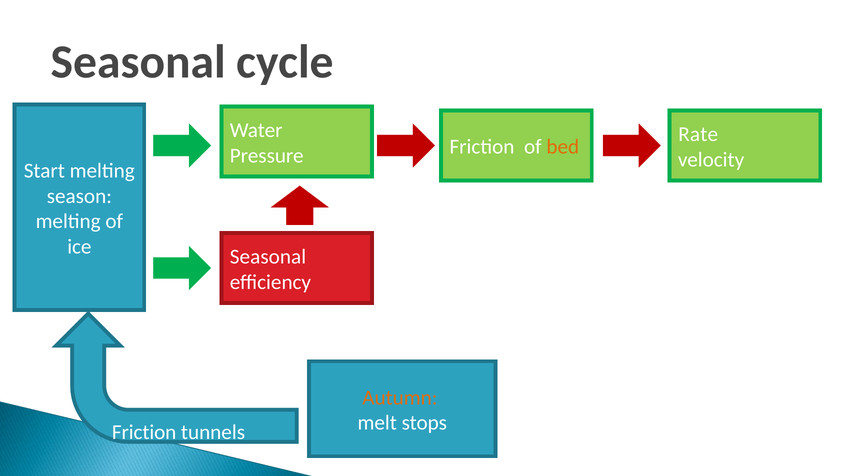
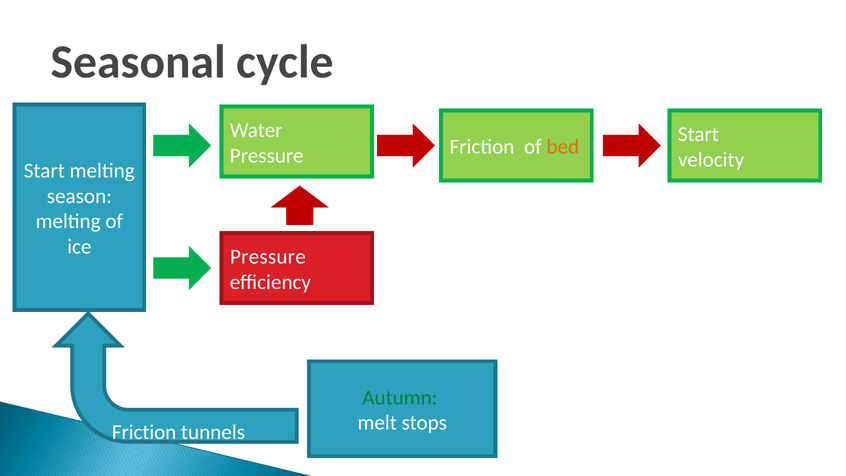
Rate at (698, 134): Rate -> Start
Seasonal at (268, 257): Seasonal -> Pressure
Autumn colour: orange -> green
